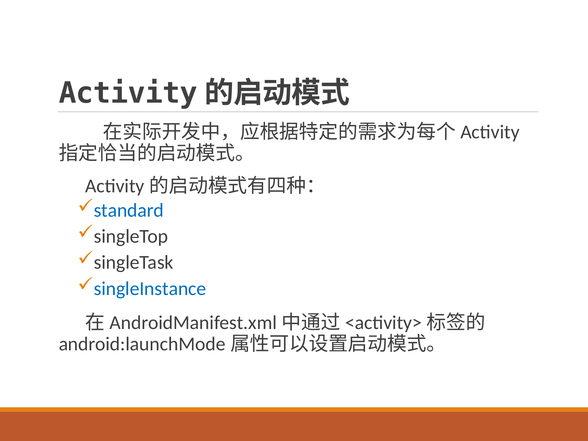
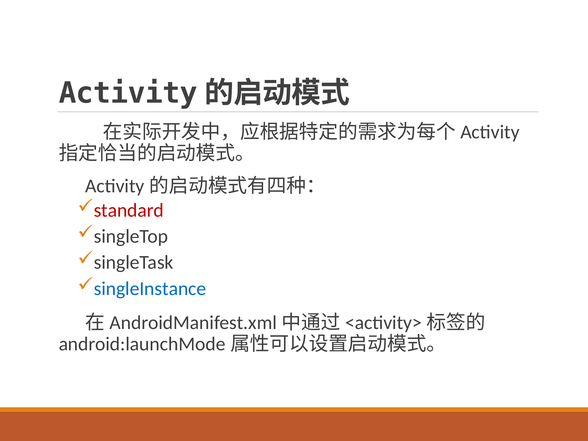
standard colour: blue -> red
